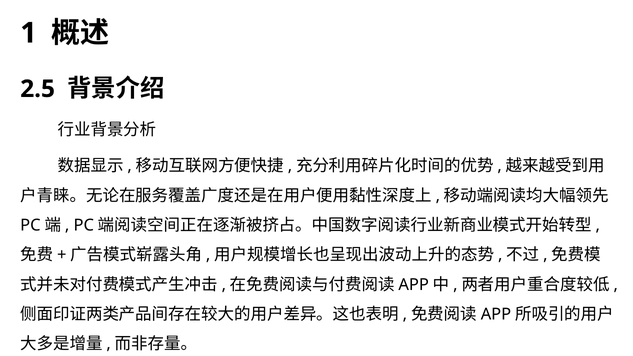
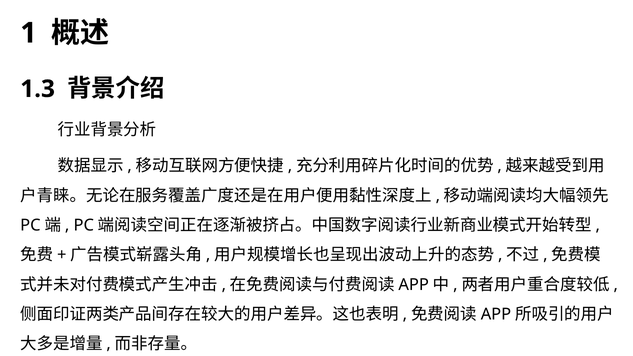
2.5: 2.5 -> 1.3
